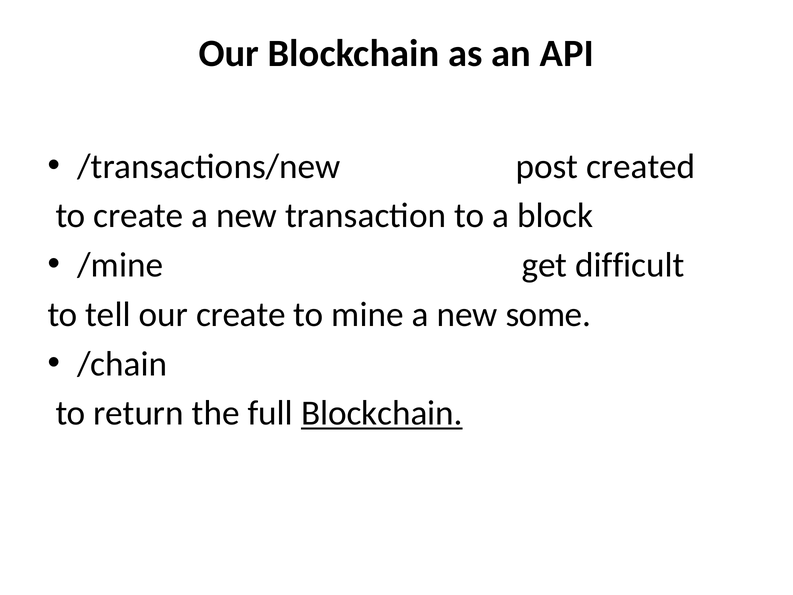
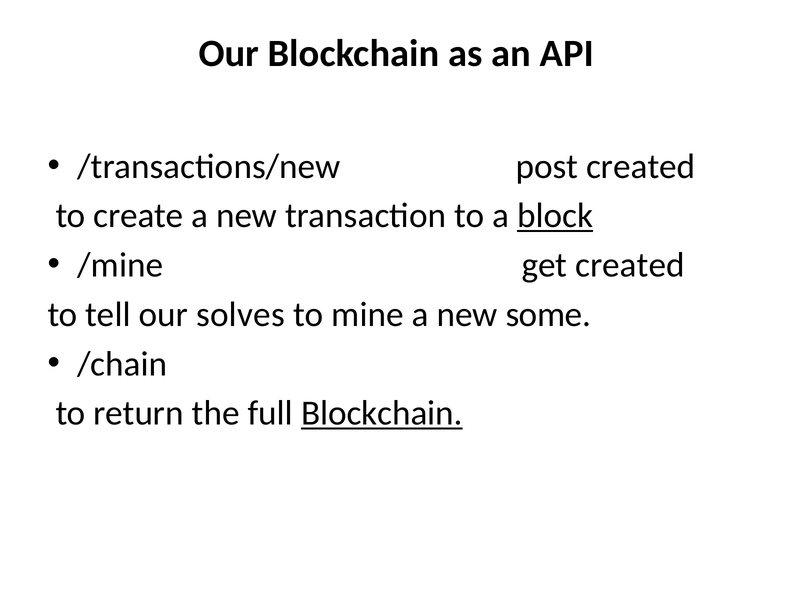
block underline: none -> present
get difficult: difficult -> created
our create: create -> solves
